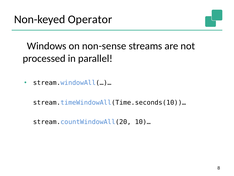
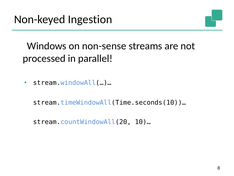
Operator: Operator -> Ingestion
